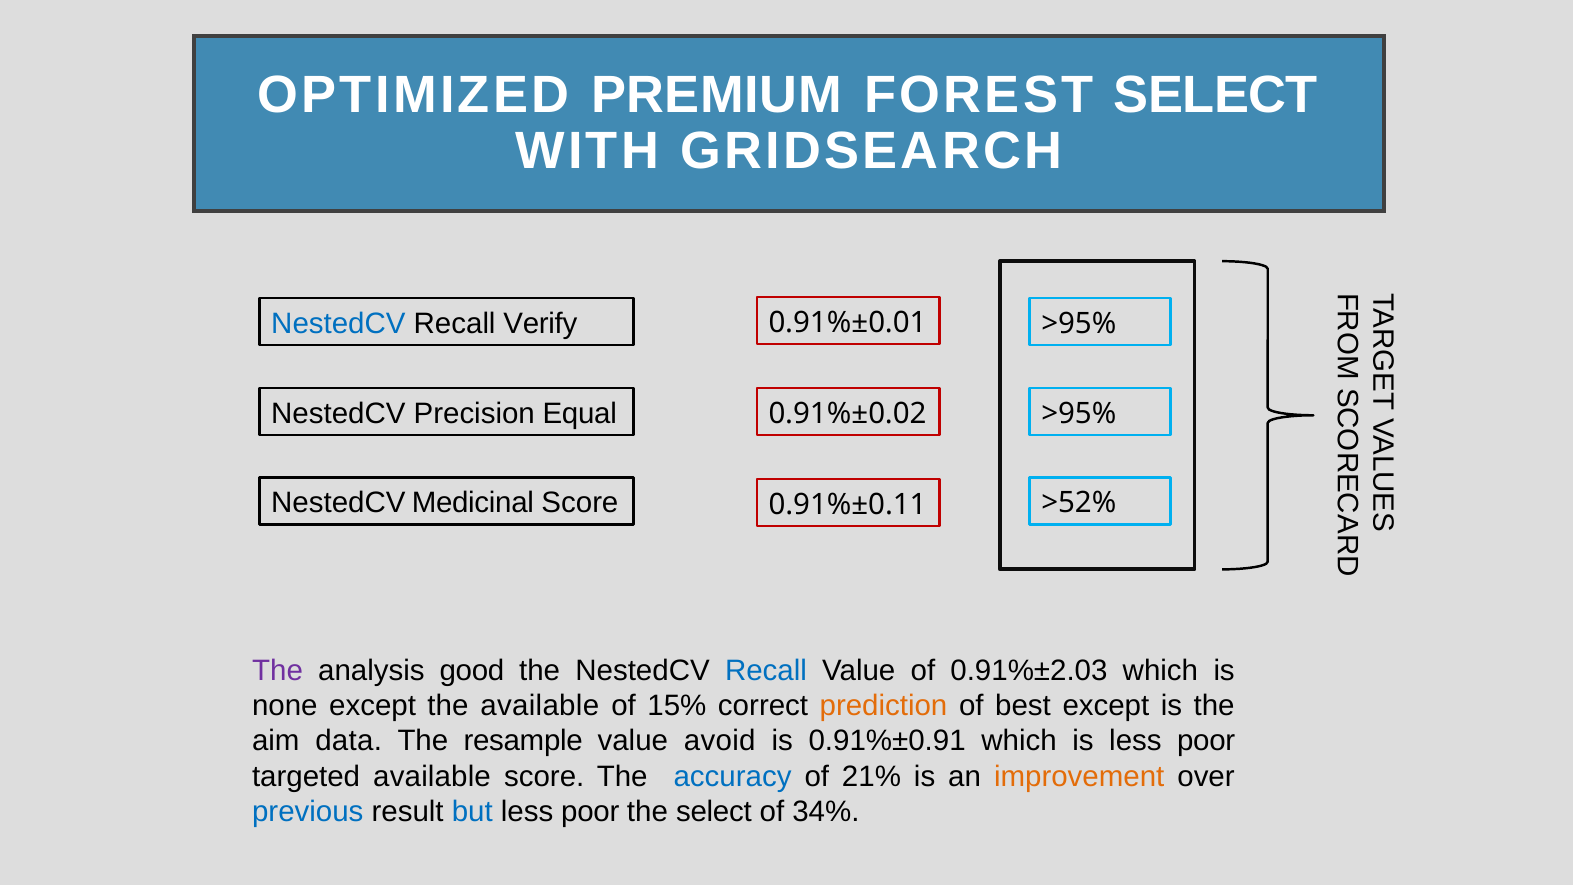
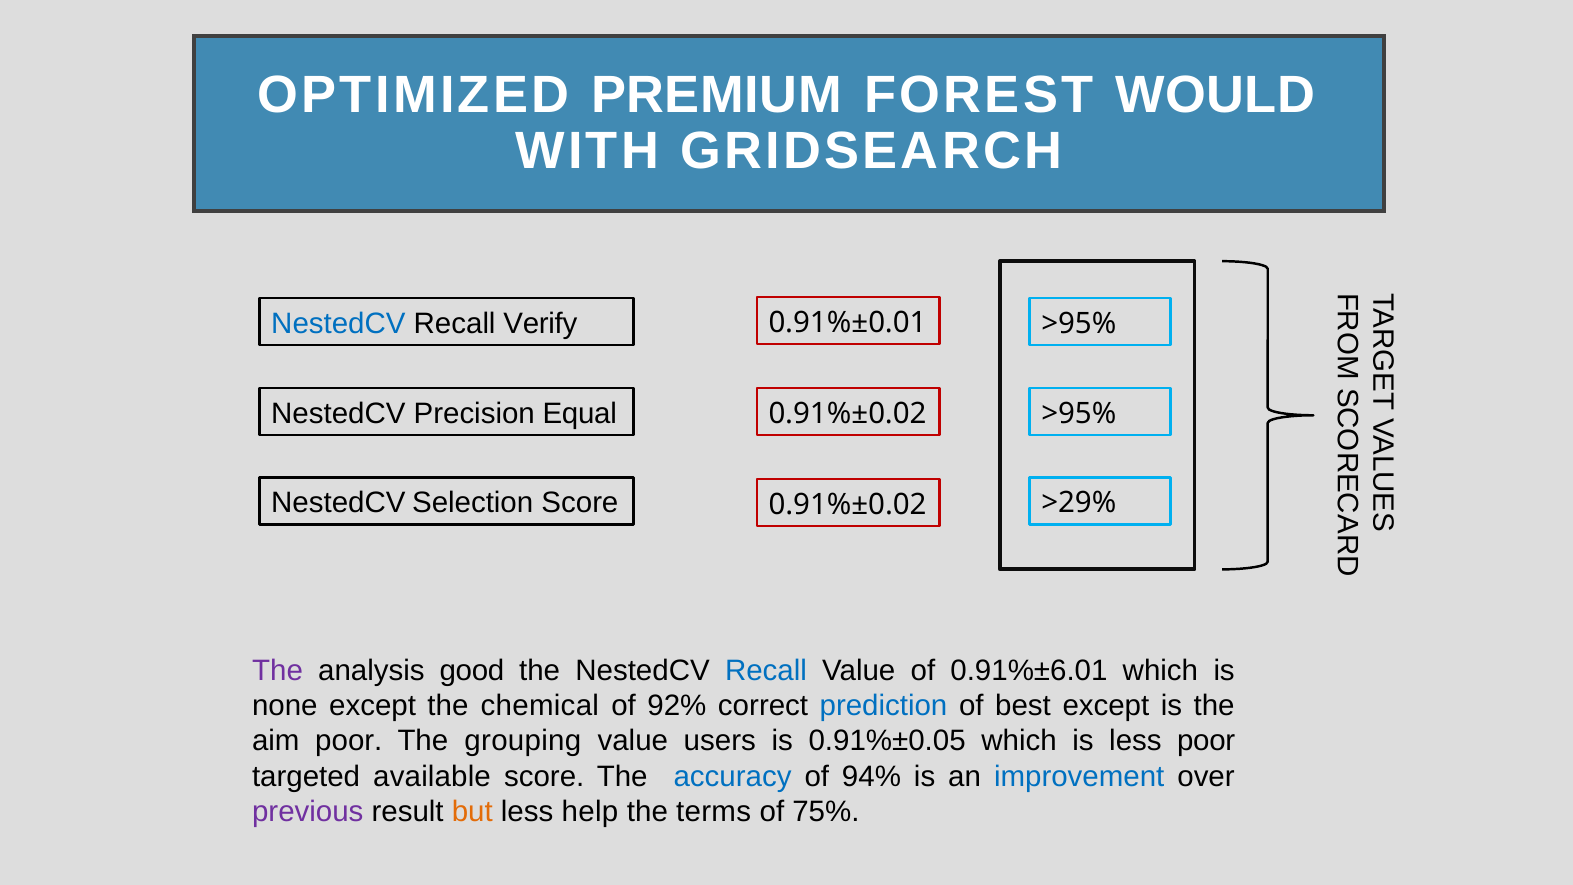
FOREST SELECT: SELECT -> WOULD
Medicinal: Medicinal -> Selection
Score 0.91%±0.11: 0.91%±0.11 -> 0.91%±0.02
>52%: >52% -> >29%
0.91%±2.03: 0.91%±2.03 -> 0.91%±6.01
the available: available -> chemical
15%: 15% -> 92%
prediction colour: orange -> blue
aim data: data -> poor
resample: resample -> grouping
avoid: avoid -> users
0.91%±0.91: 0.91%±0.91 -> 0.91%±0.05
21%: 21% -> 94%
improvement colour: orange -> blue
previous colour: blue -> purple
but colour: blue -> orange
poor at (590, 812): poor -> help
the select: select -> terms
34%: 34% -> 75%
